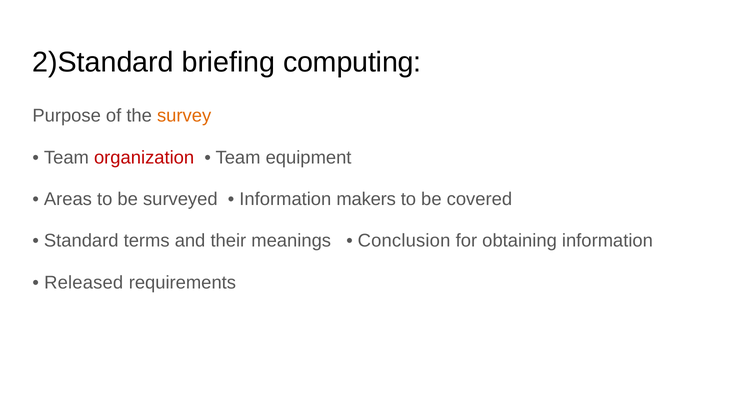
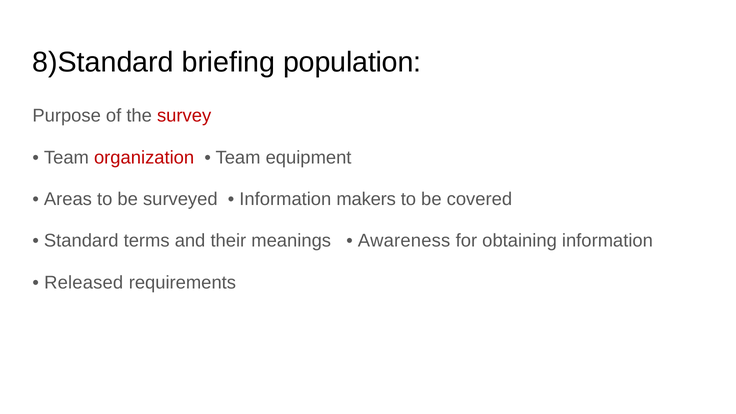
2)Standard: 2)Standard -> 8)Standard
computing: computing -> population
survey colour: orange -> red
Conclusion: Conclusion -> Awareness
